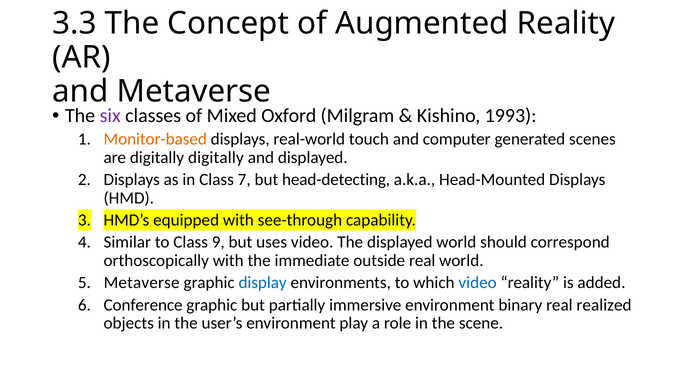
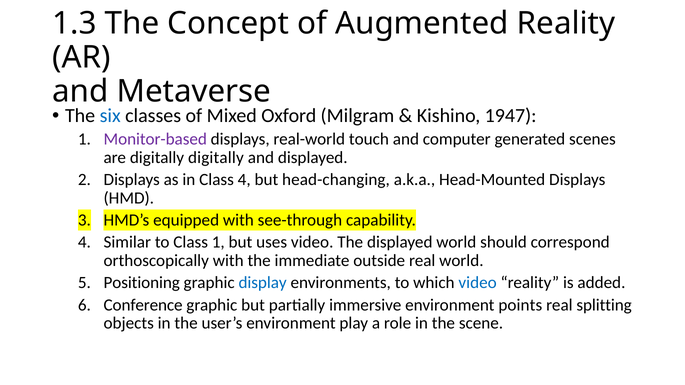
3.3: 3.3 -> 1.3
six colour: purple -> blue
1993: 1993 -> 1947
Monitor-based colour: orange -> purple
Class 7: 7 -> 4
head-detecting: head-detecting -> head-changing
Class 9: 9 -> 1
Metaverse at (142, 283): Metaverse -> Positioning
binary: binary -> points
realized: realized -> splitting
